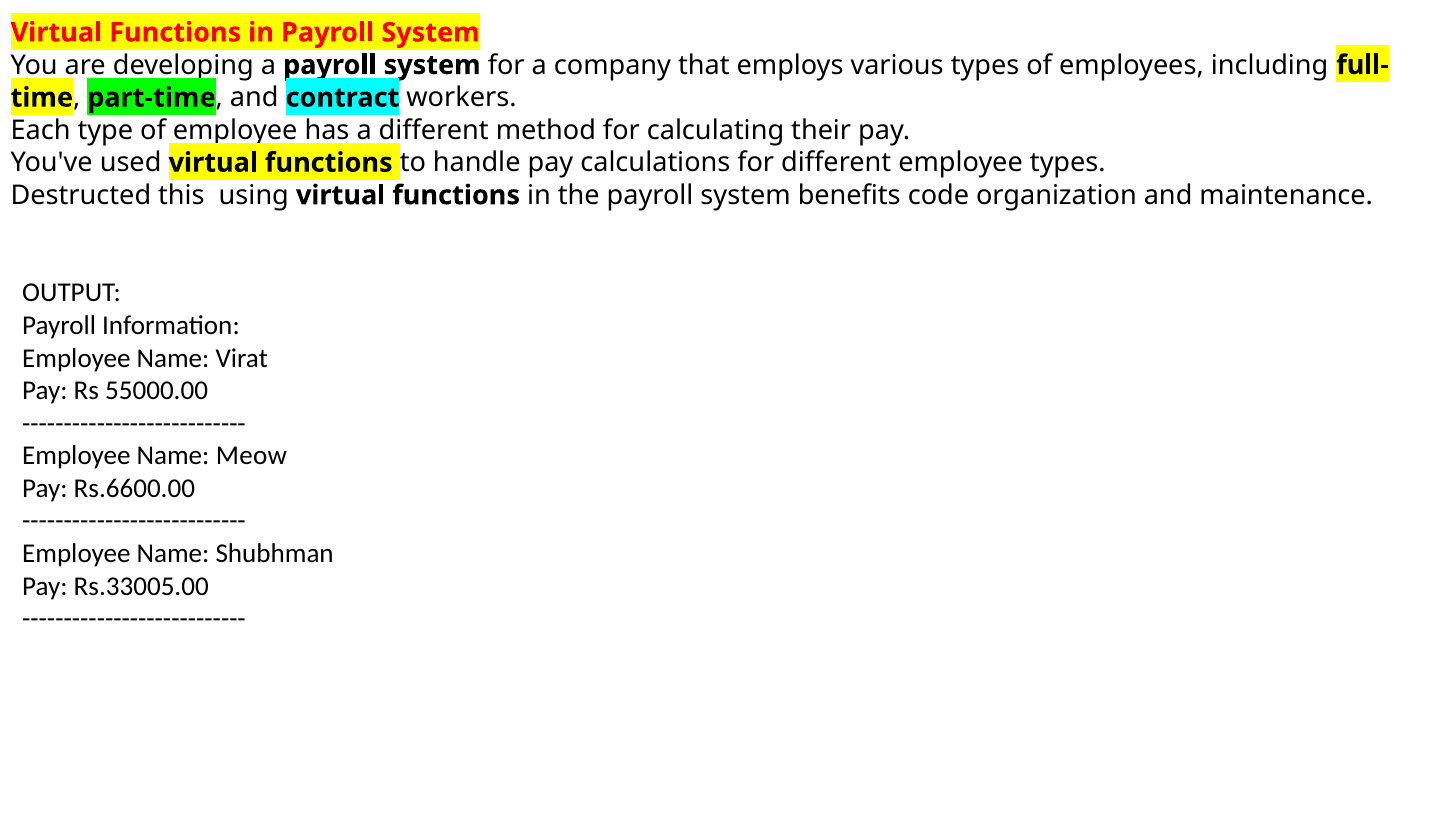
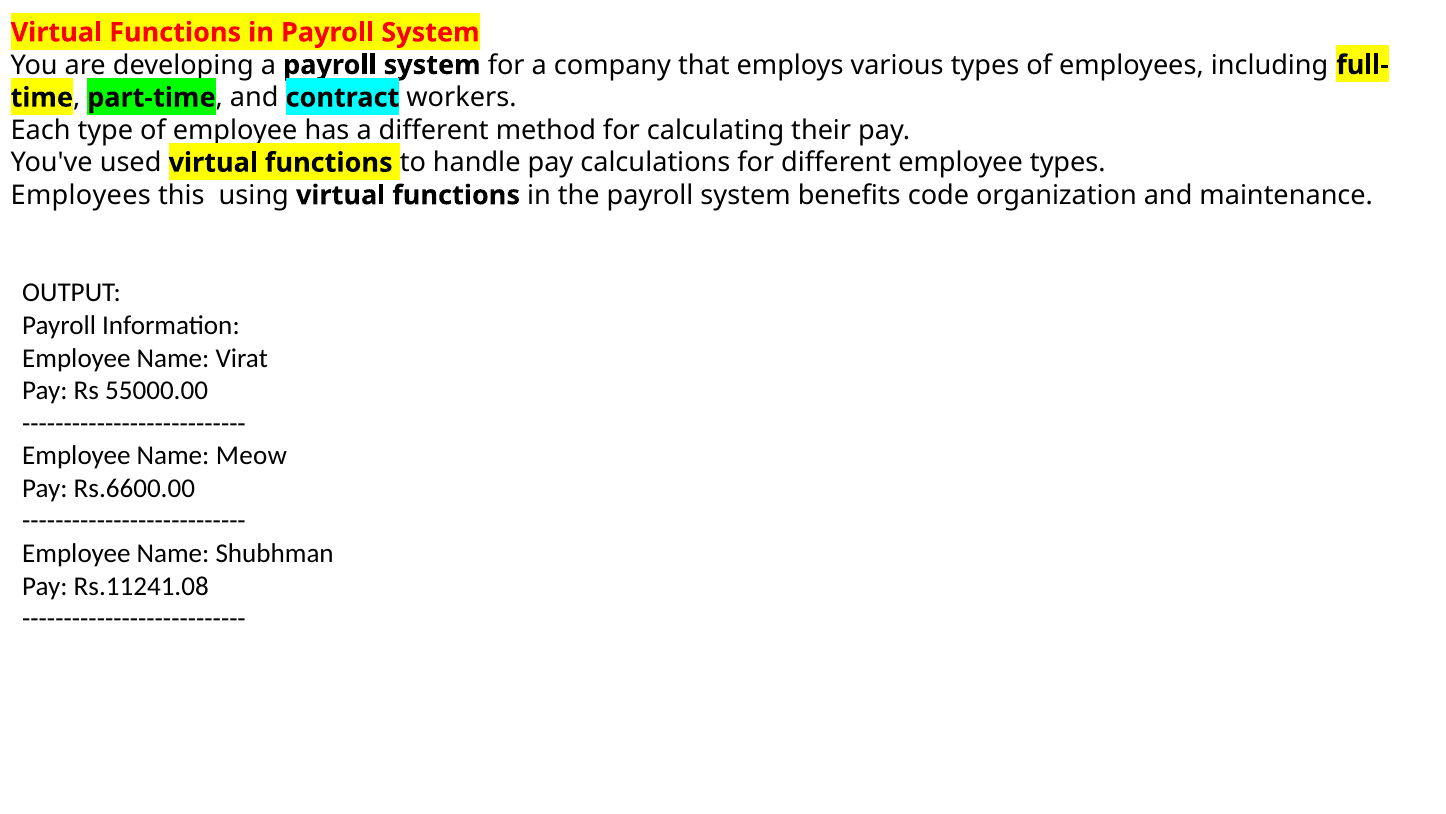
Destructed at (81, 195): Destructed -> Employees
Rs.33005.00: Rs.33005.00 -> Rs.11241.08
